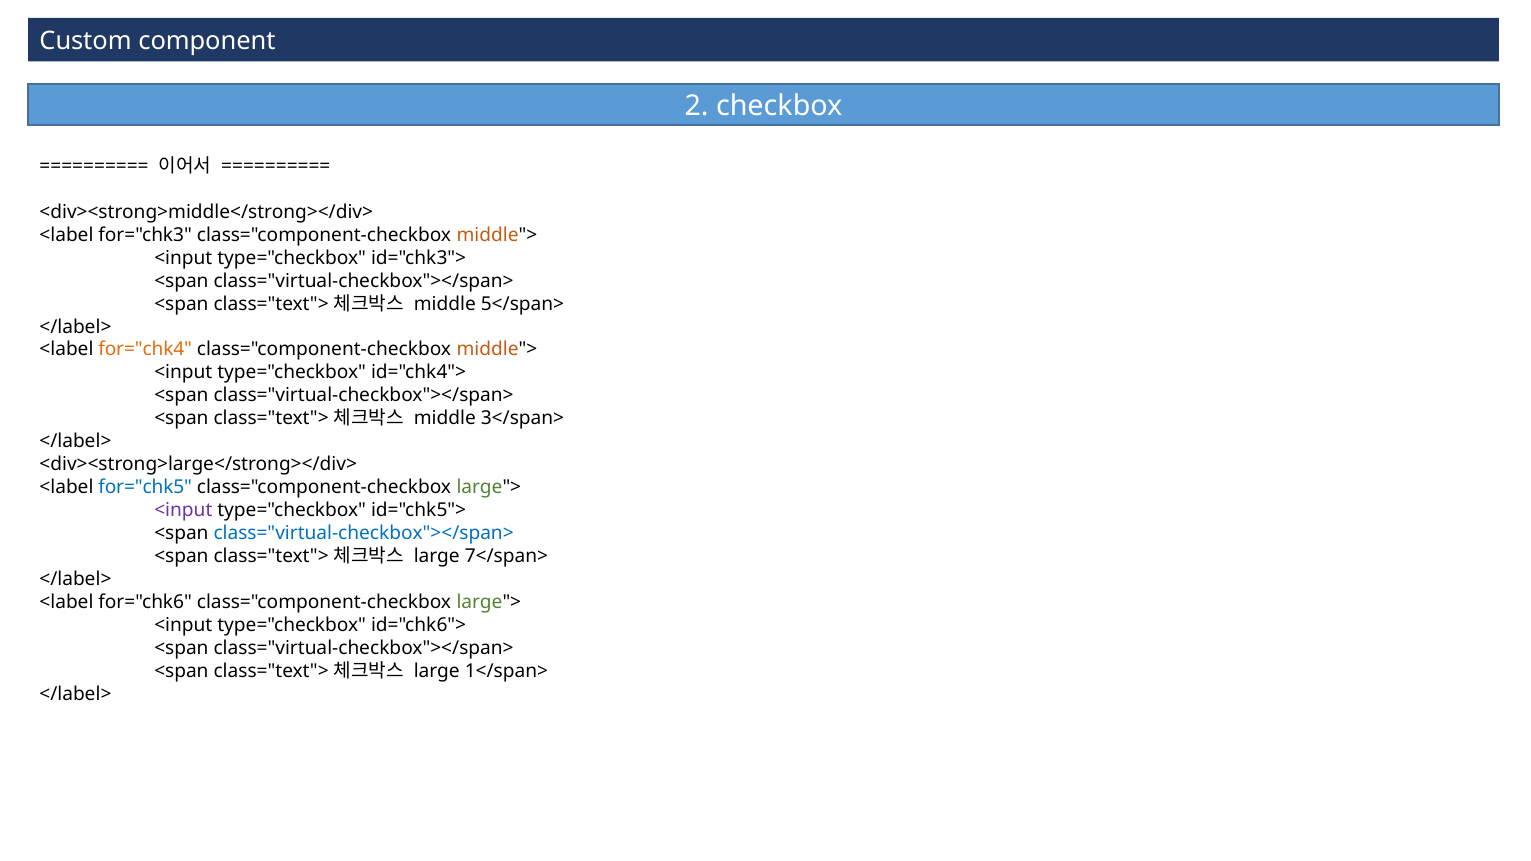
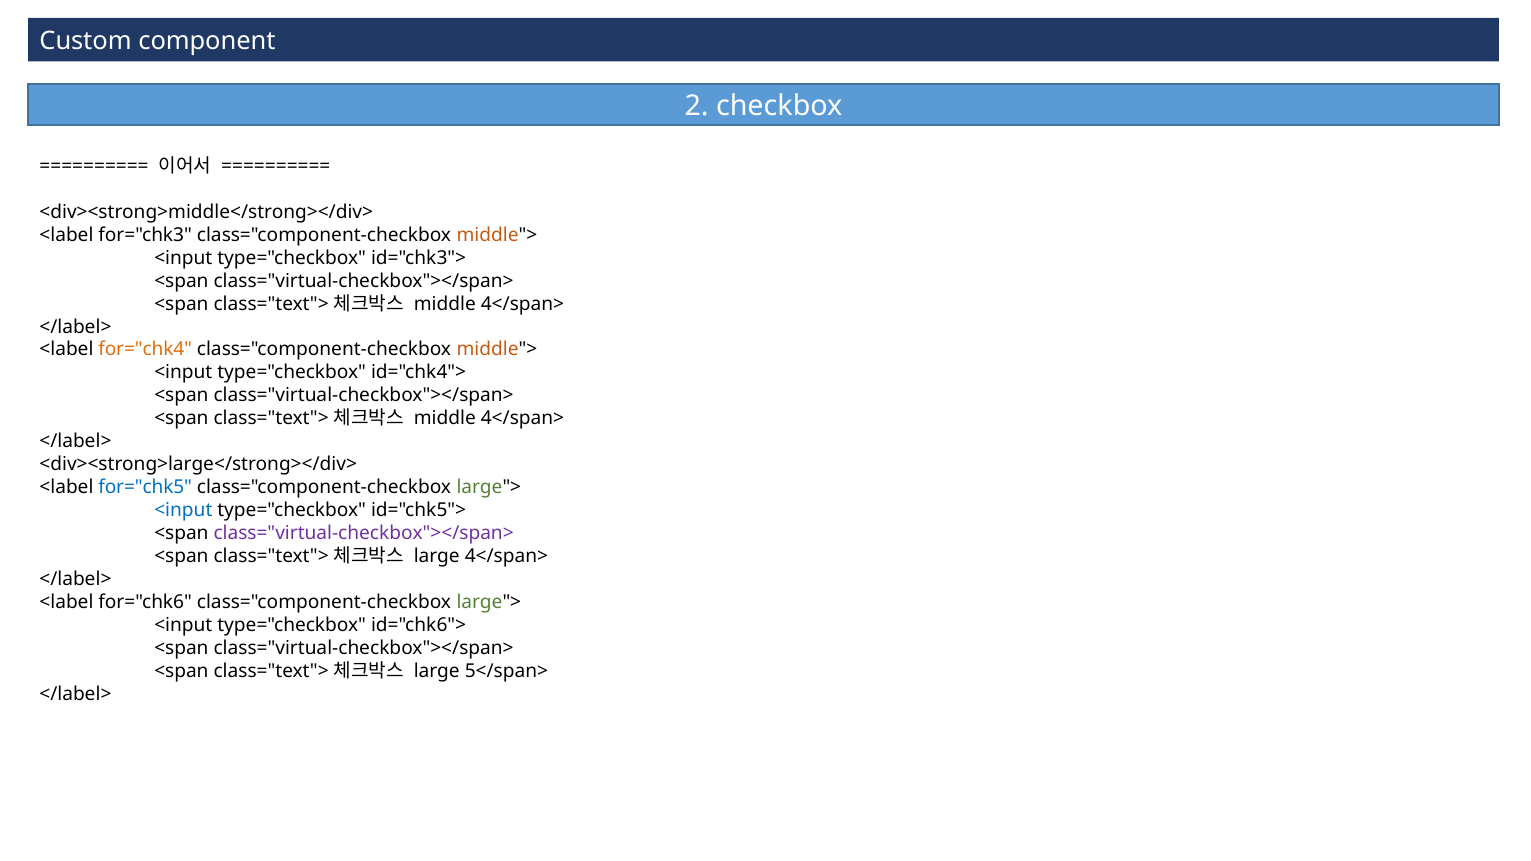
5</span> at (522, 304): 5</span> -> 4</span>
3</span> at (522, 419): 3</span> -> 4</span>
<input at (183, 510) colour: purple -> blue
class="virtual-checkbox"></span> at (364, 533) colour: blue -> purple
large 7</span>: 7</span> -> 4</span>
1</span>: 1</span> -> 5</span>
